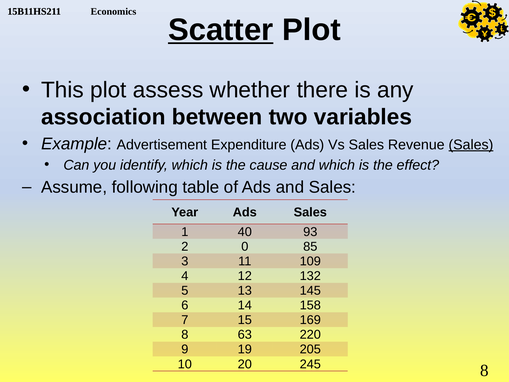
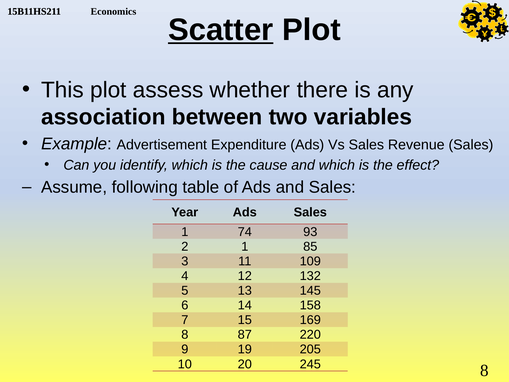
Sales at (471, 145) underline: present -> none
40: 40 -> 74
2 0: 0 -> 1
63: 63 -> 87
